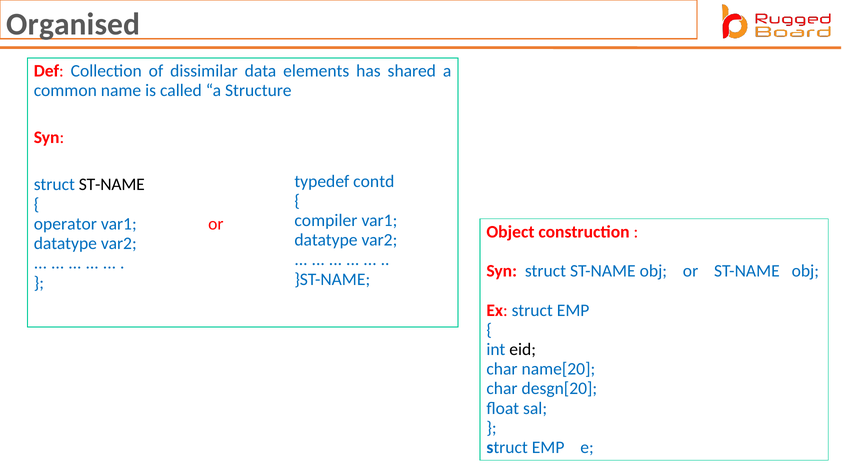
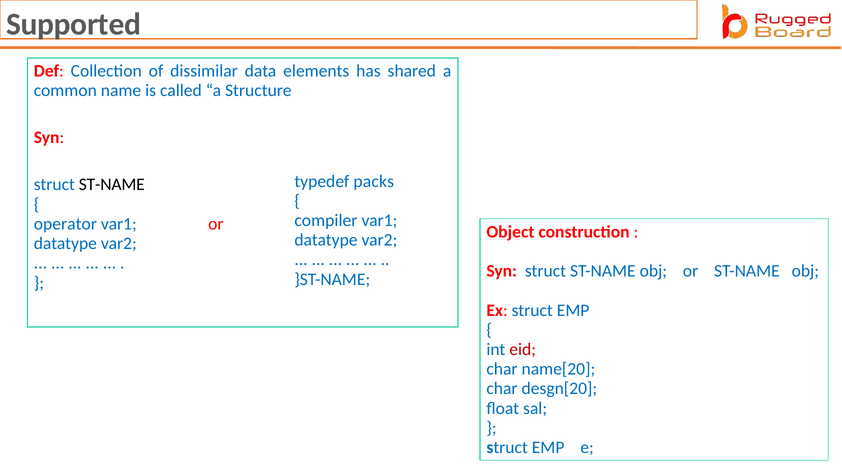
Organised: Organised -> Supported
contd: contd -> packs
eid colour: black -> red
